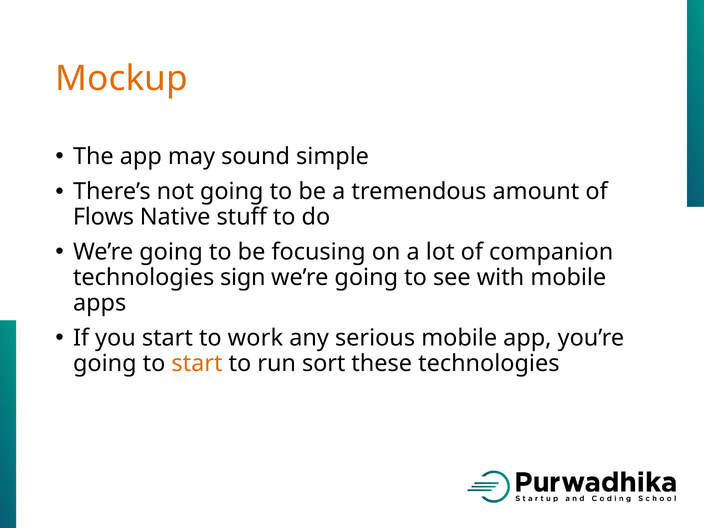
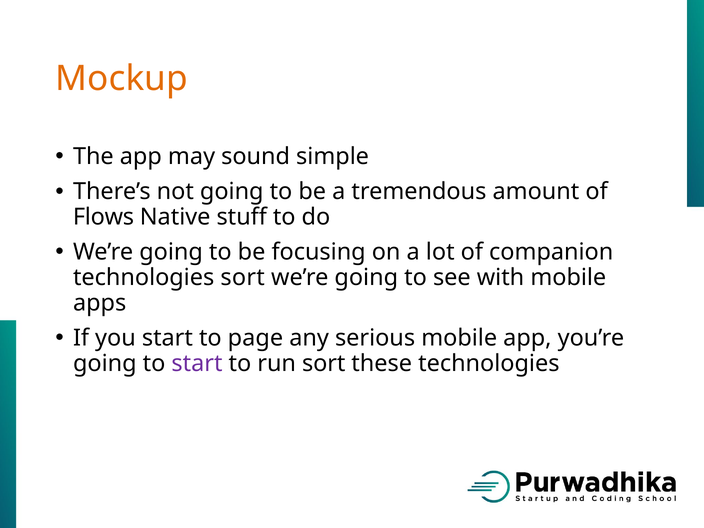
technologies sign: sign -> sort
work: work -> page
start at (197, 363) colour: orange -> purple
